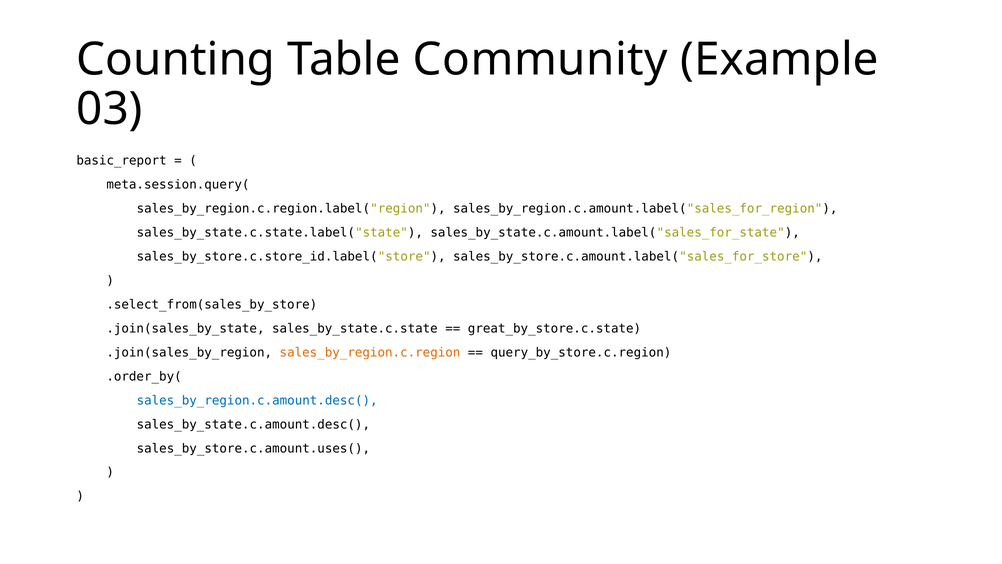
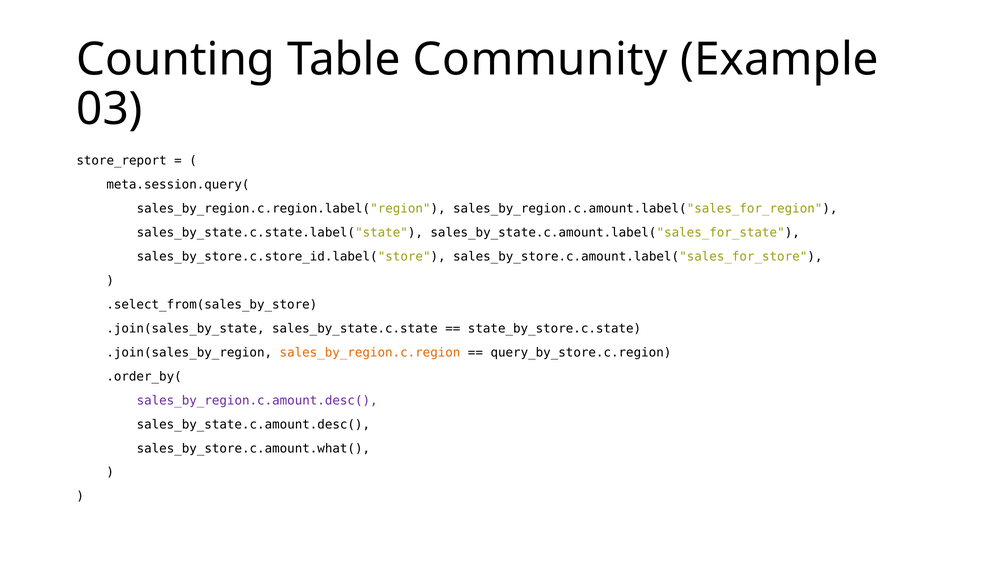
basic_report: basic_report -> store_report
great_by_store.c.state: great_by_store.c.state -> state_by_store.c.state
sales_by_region.c.amount.desc( colour: blue -> purple
sales_by_store.c.amount.uses(: sales_by_store.c.amount.uses( -> sales_by_store.c.amount.what(
